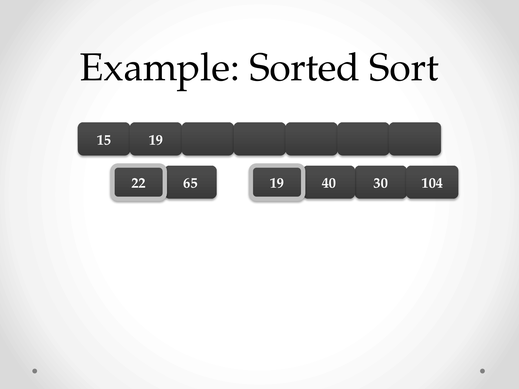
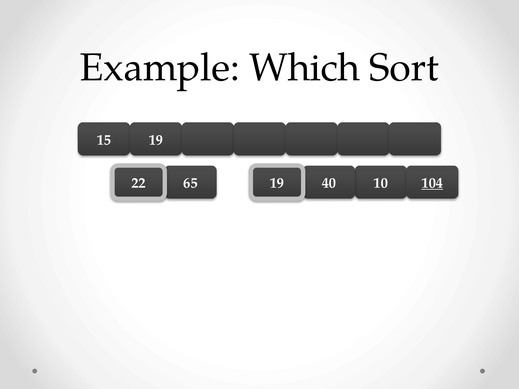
Sorted: Sorted -> Which
30: 30 -> 10
104 underline: none -> present
